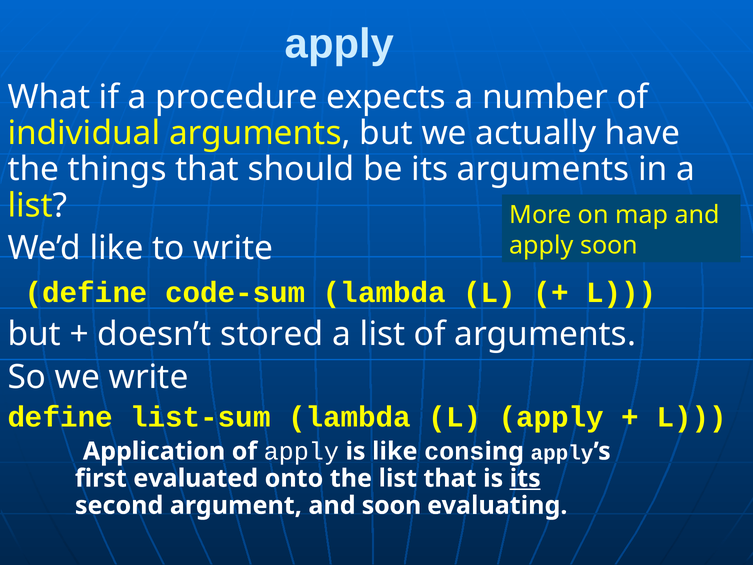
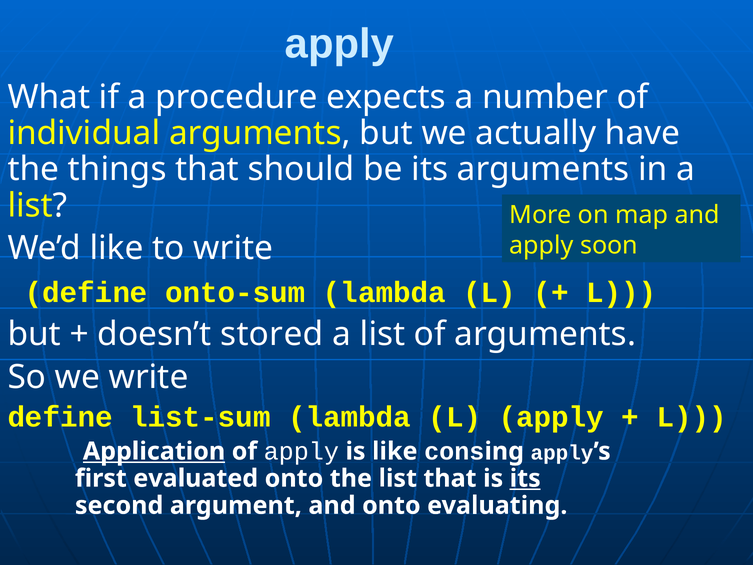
code-sum: code-sum -> onto-sum
Application underline: none -> present
and soon: soon -> onto
